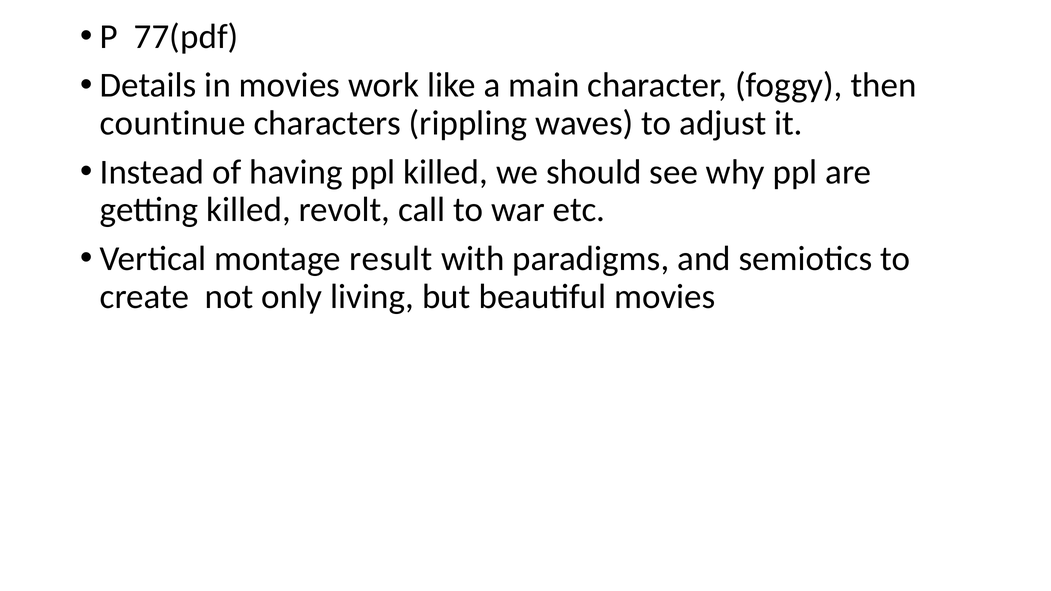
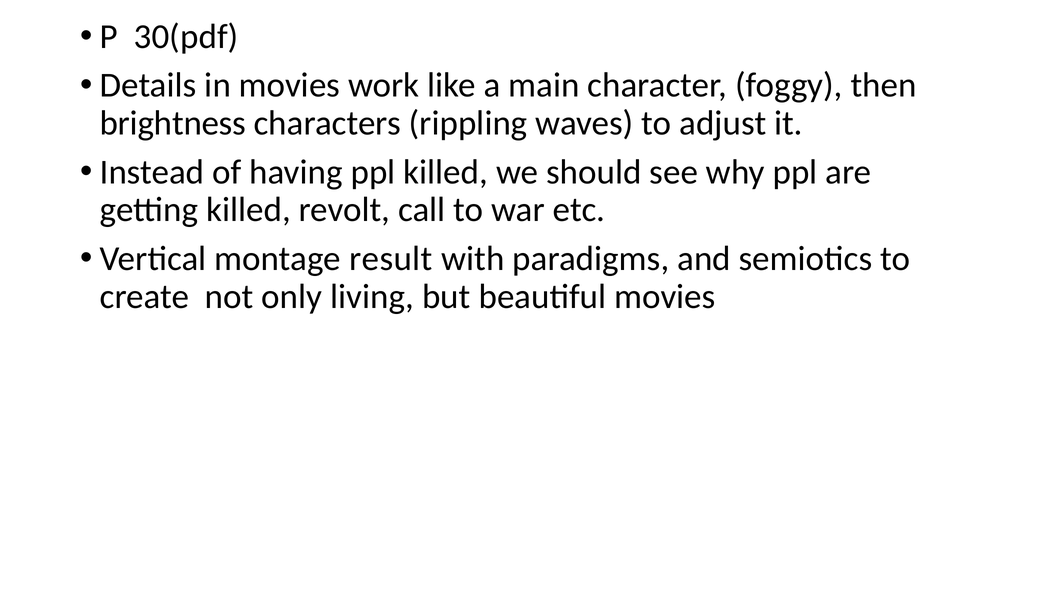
77(pdf: 77(pdf -> 30(pdf
countinue: countinue -> brightness
